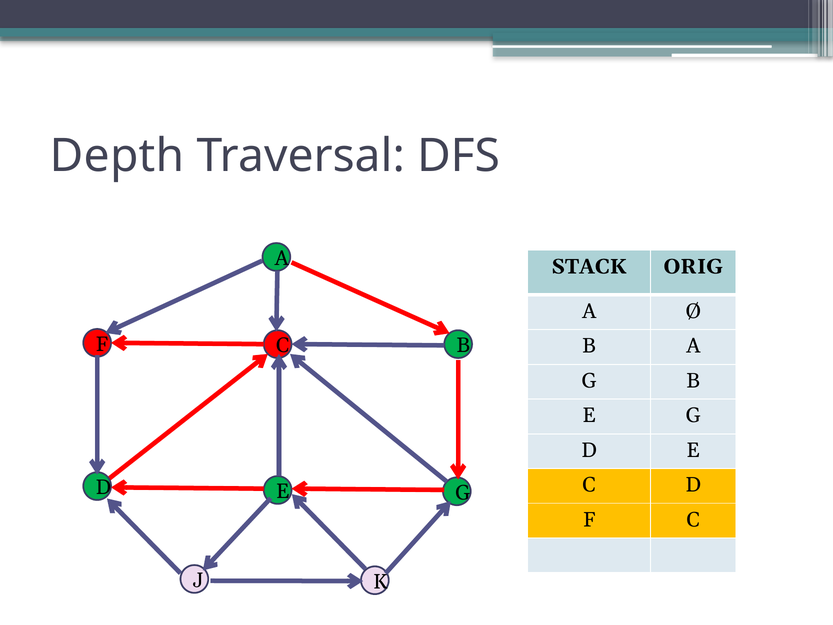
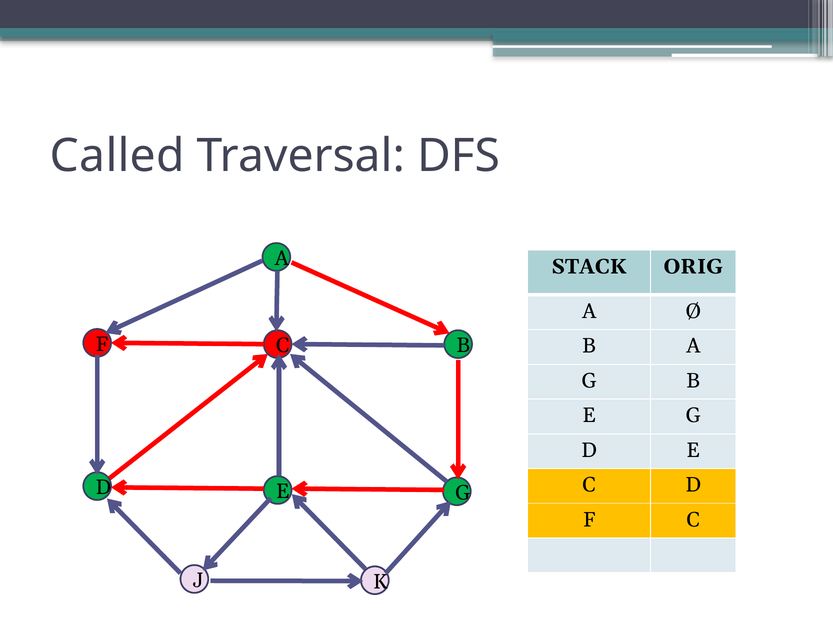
Depth: Depth -> Called
